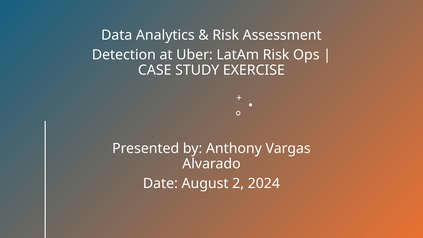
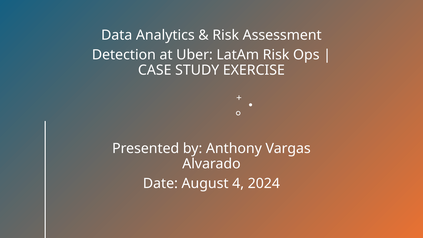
2: 2 -> 4
